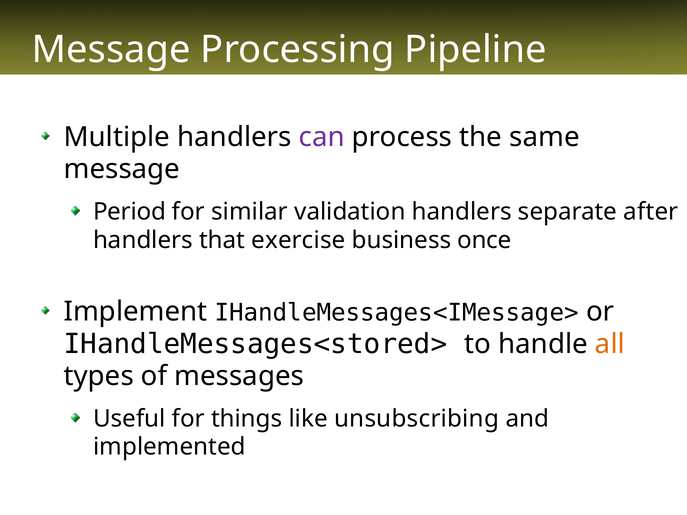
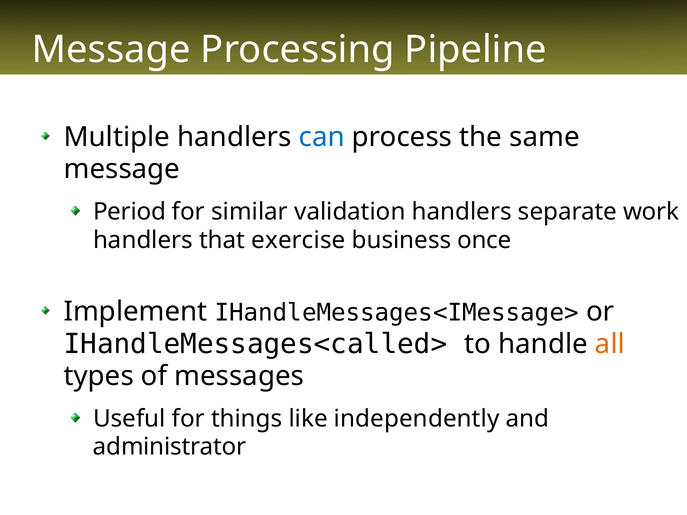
can colour: purple -> blue
after: after -> work
IHandleMessages<stored>: IHandleMessages<stored> -> IHandleMessages<called>
unsubscribing: unsubscribing -> independently
implemented: implemented -> administrator
